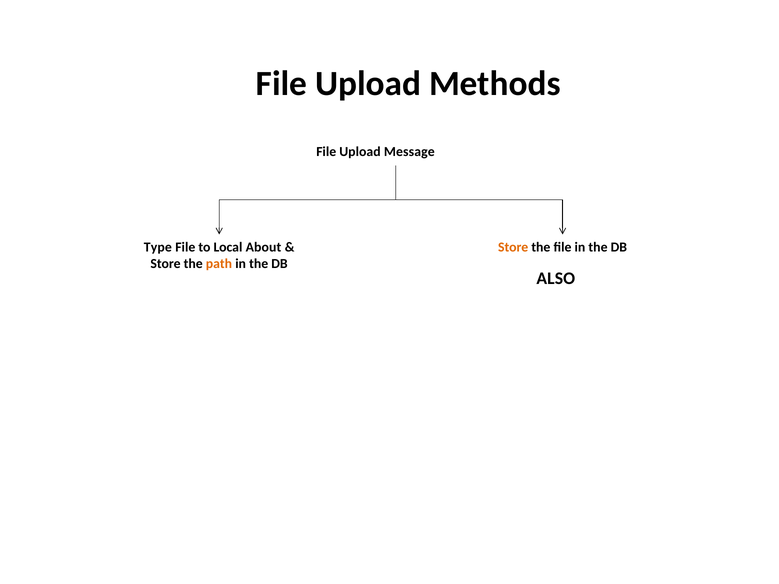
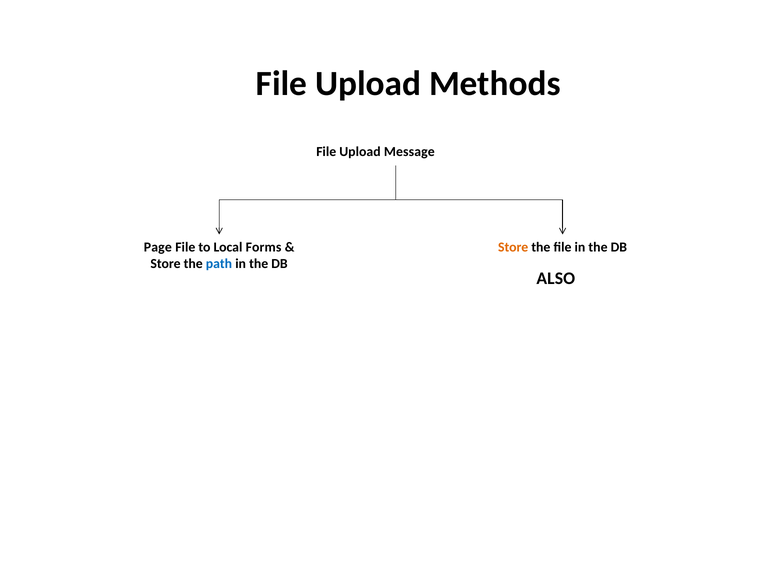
Type: Type -> Page
About: About -> Forms
path colour: orange -> blue
